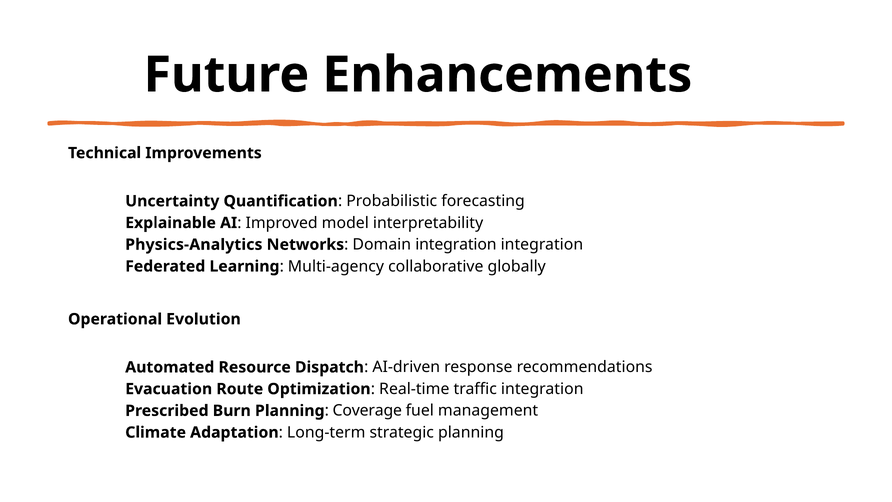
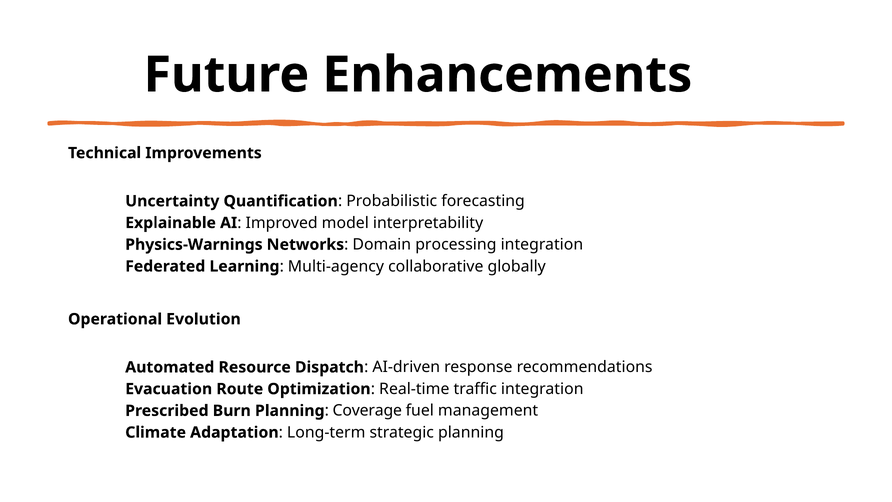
Physics-Analytics: Physics-Analytics -> Physics-Warnings
Domain integration: integration -> processing
